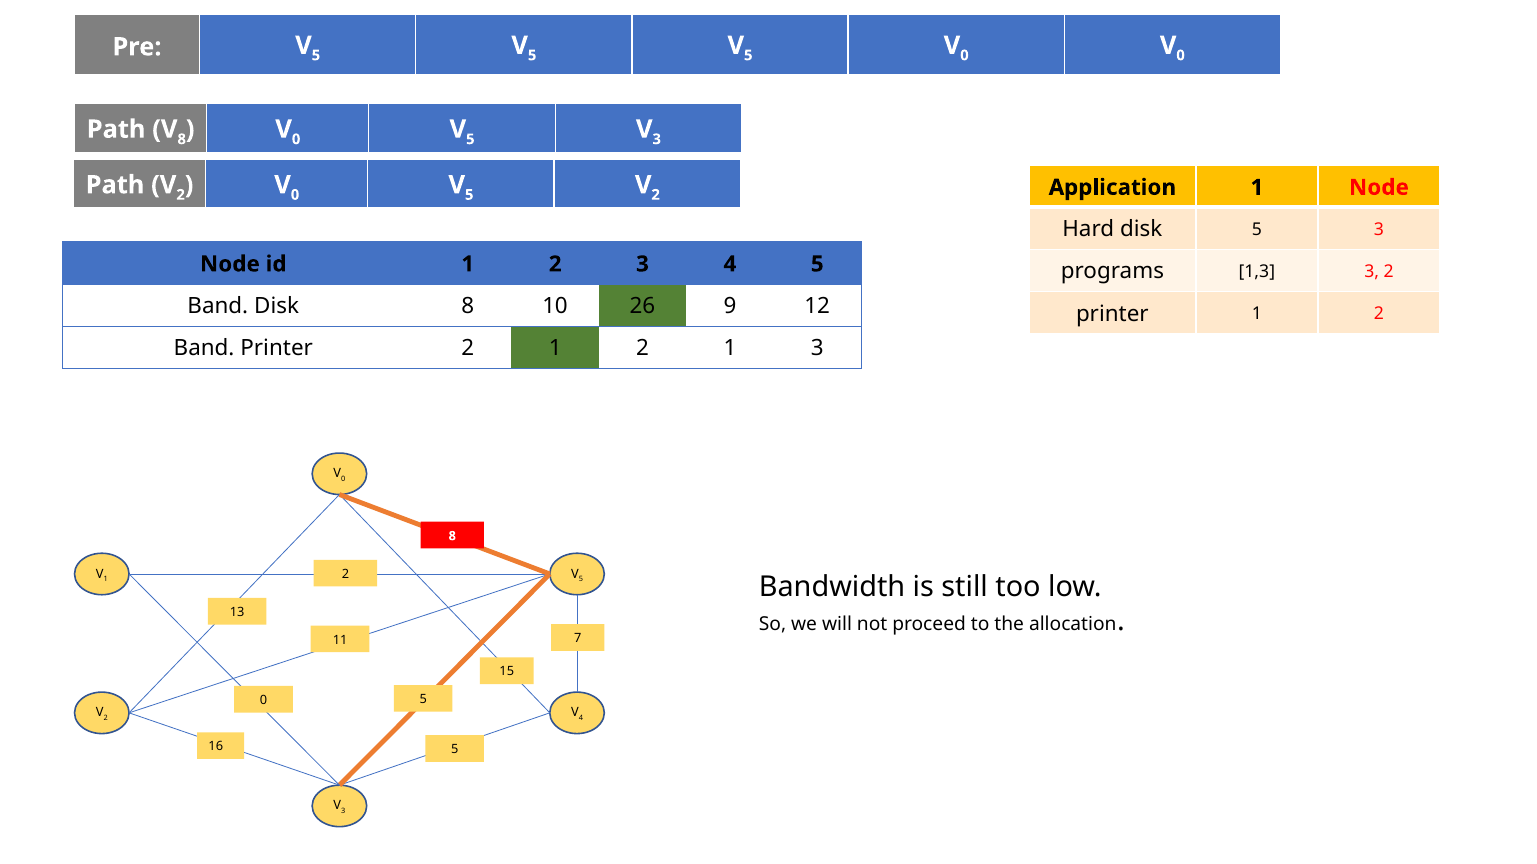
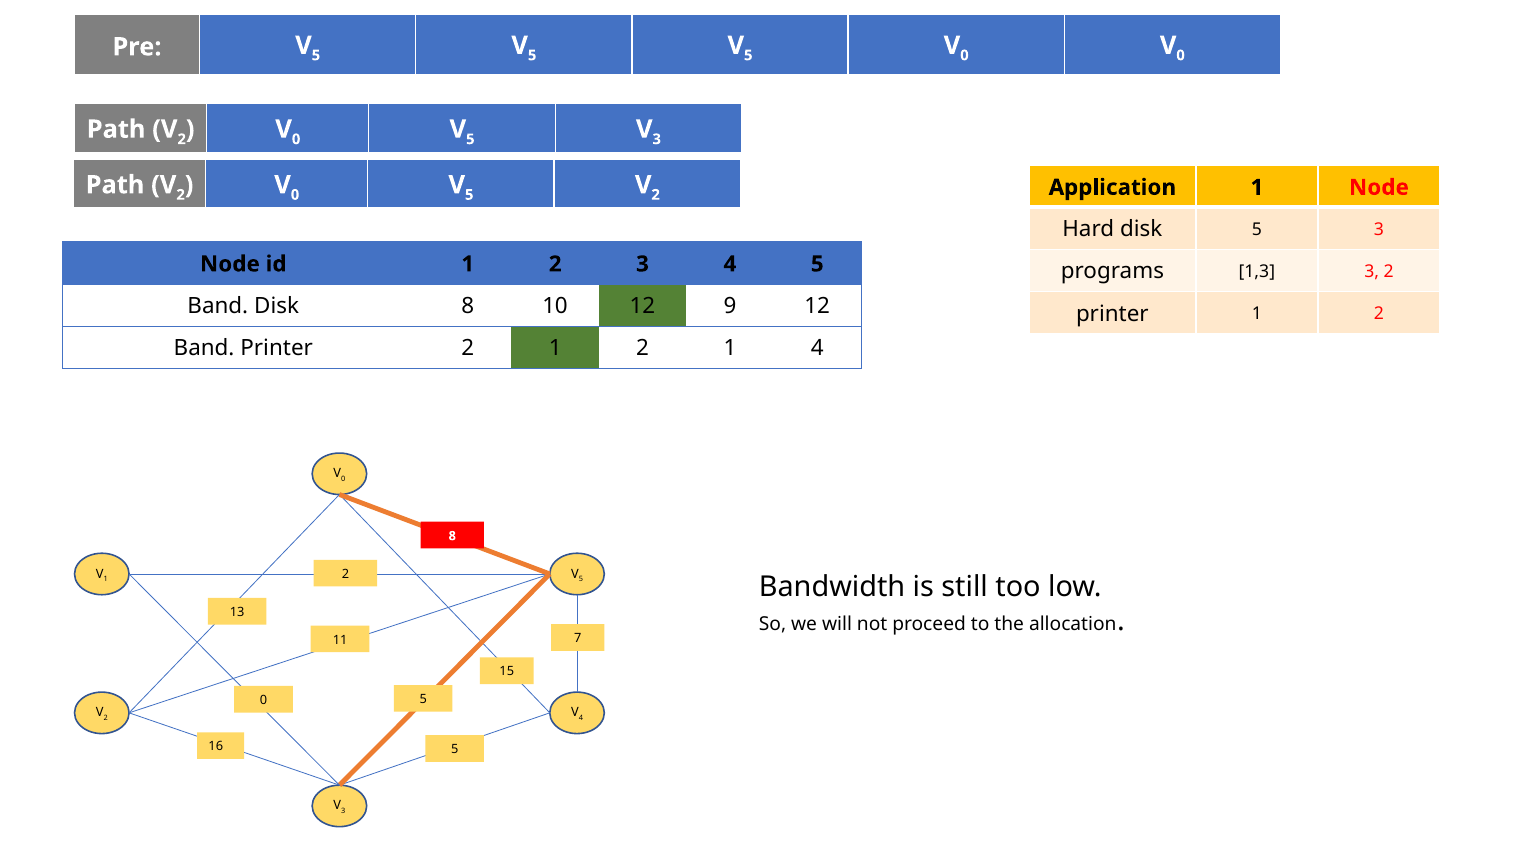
8 at (182, 139): 8 -> 2
10 26: 26 -> 12
1 3: 3 -> 4
